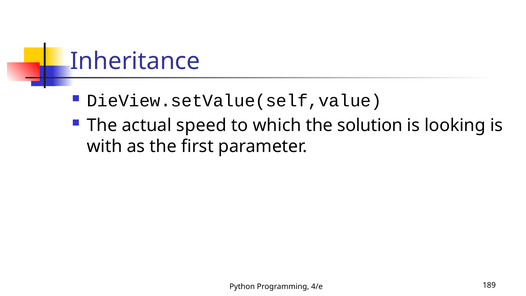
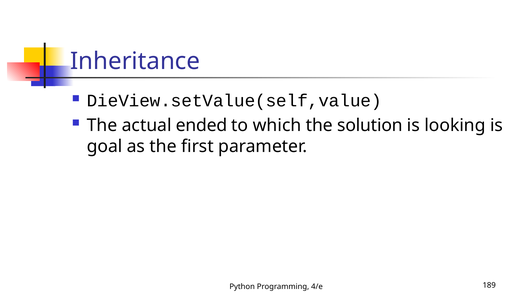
speed: speed -> ended
with: with -> goal
